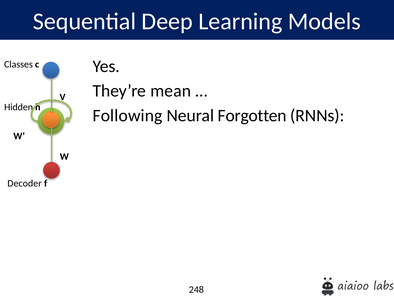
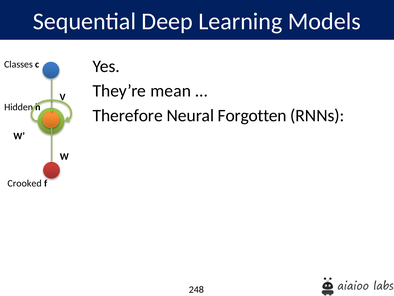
Following: Following -> Therefore
Decoder: Decoder -> Crooked
